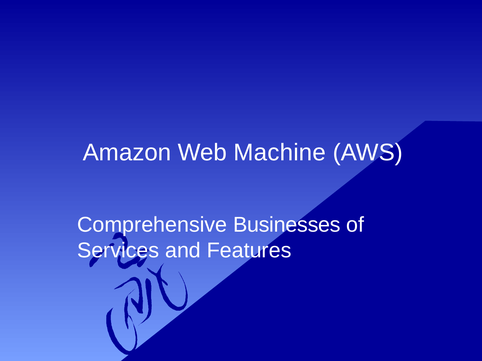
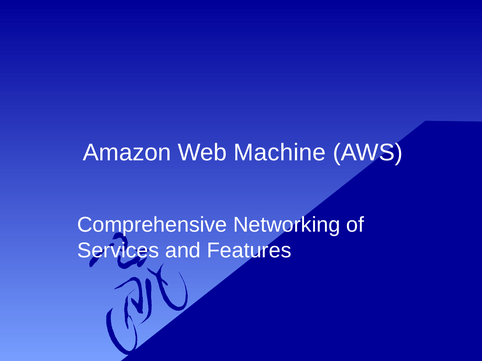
Businesses: Businesses -> Networking
